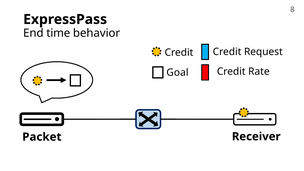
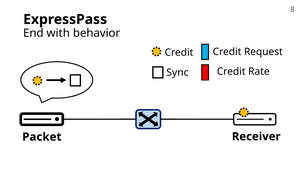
time: time -> with
Goal: Goal -> Sync
